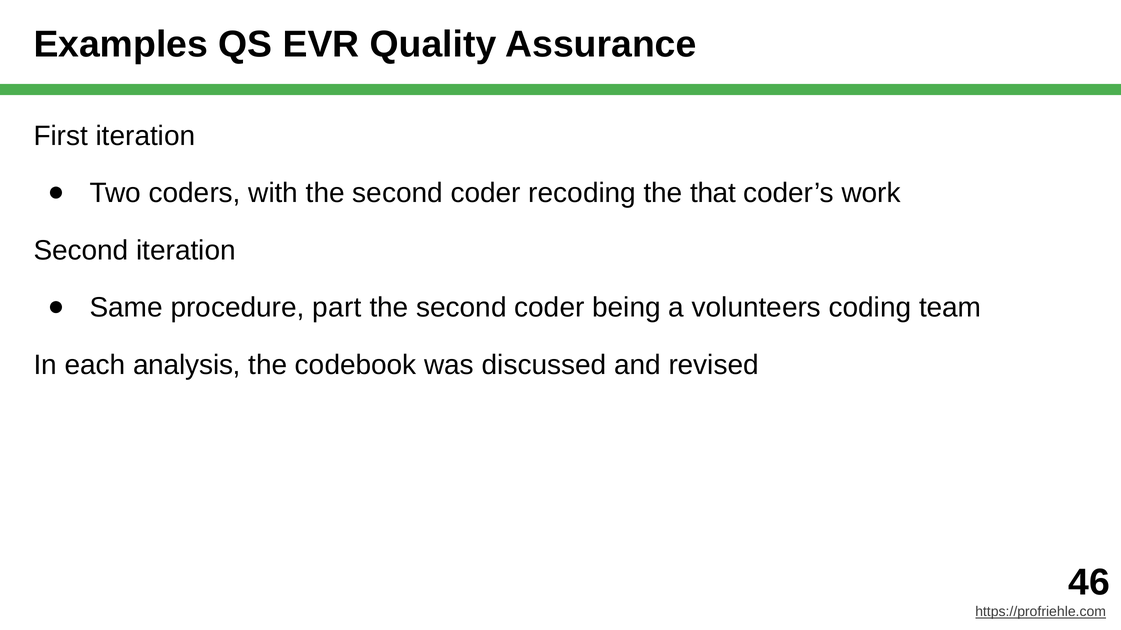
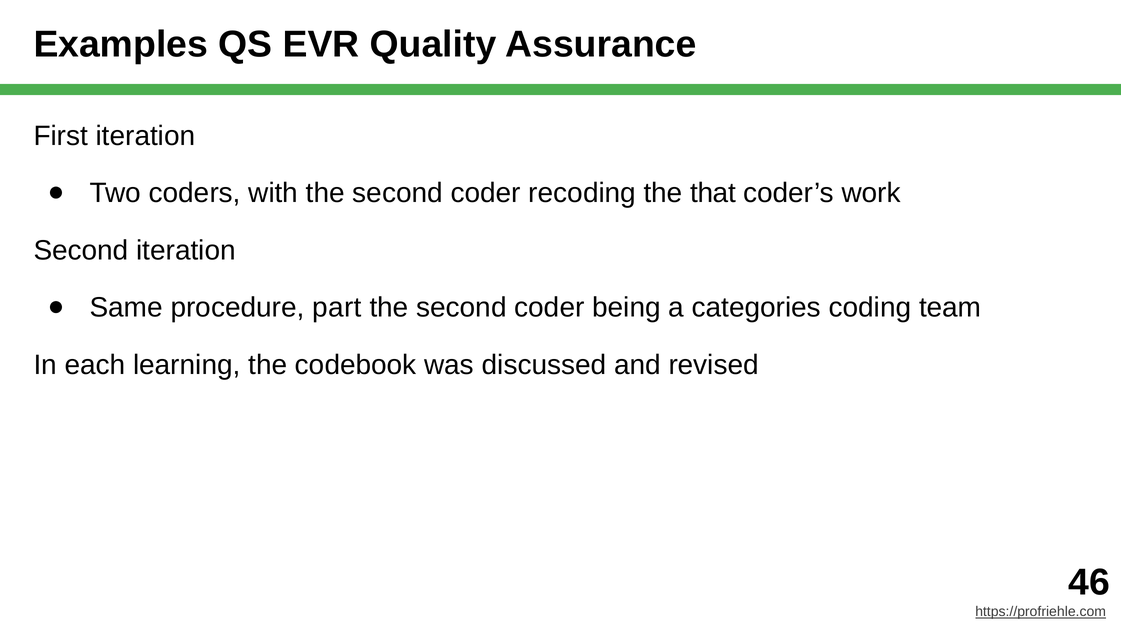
volunteers: volunteers -> categories
analysis: analysis -> learning
